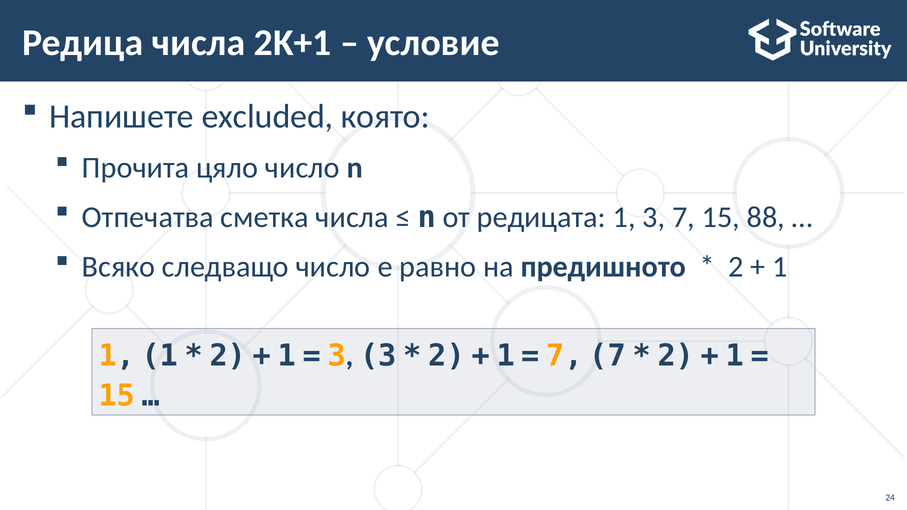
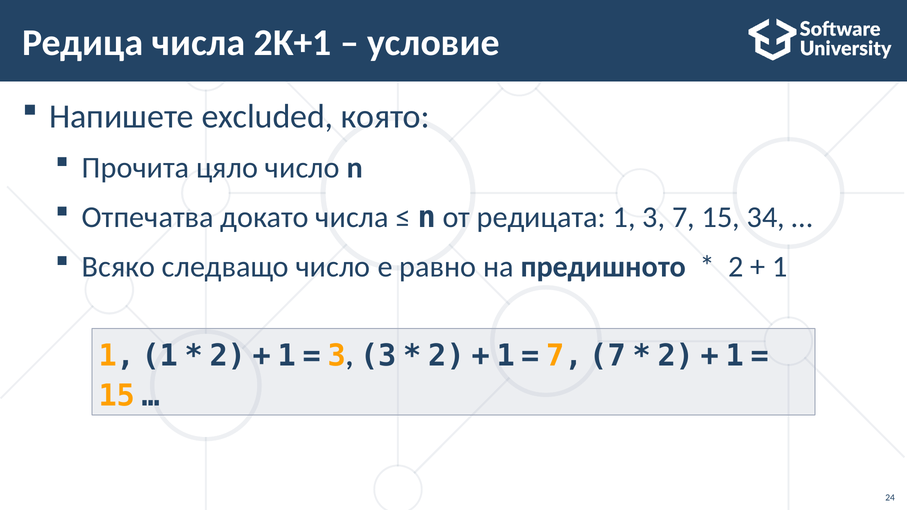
сметка: сметка -> докато
88: 88 -> 34
